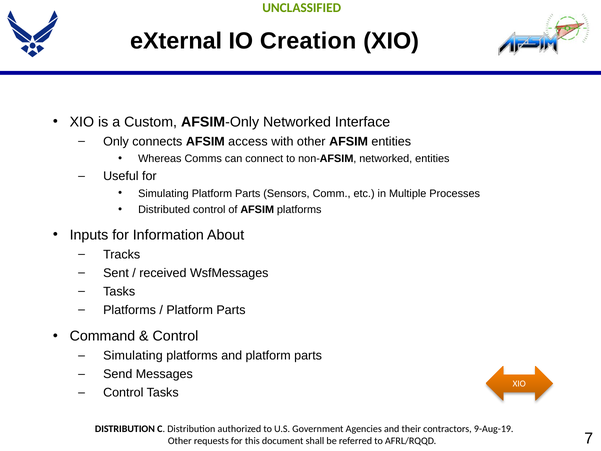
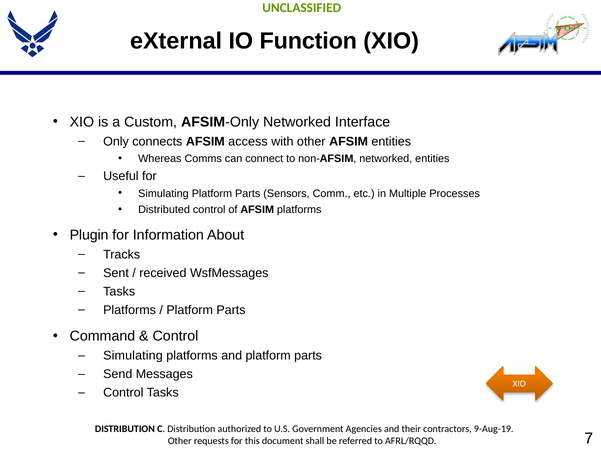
Creation: Creation -> Function
Inputs: Inputs -> Plugin
